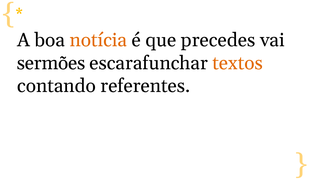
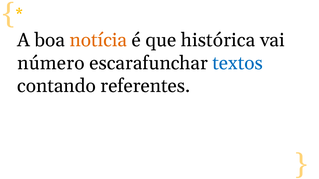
precedes: precedes -> histórica
sermões: sermões -> número
textos colour: orange -> blue
